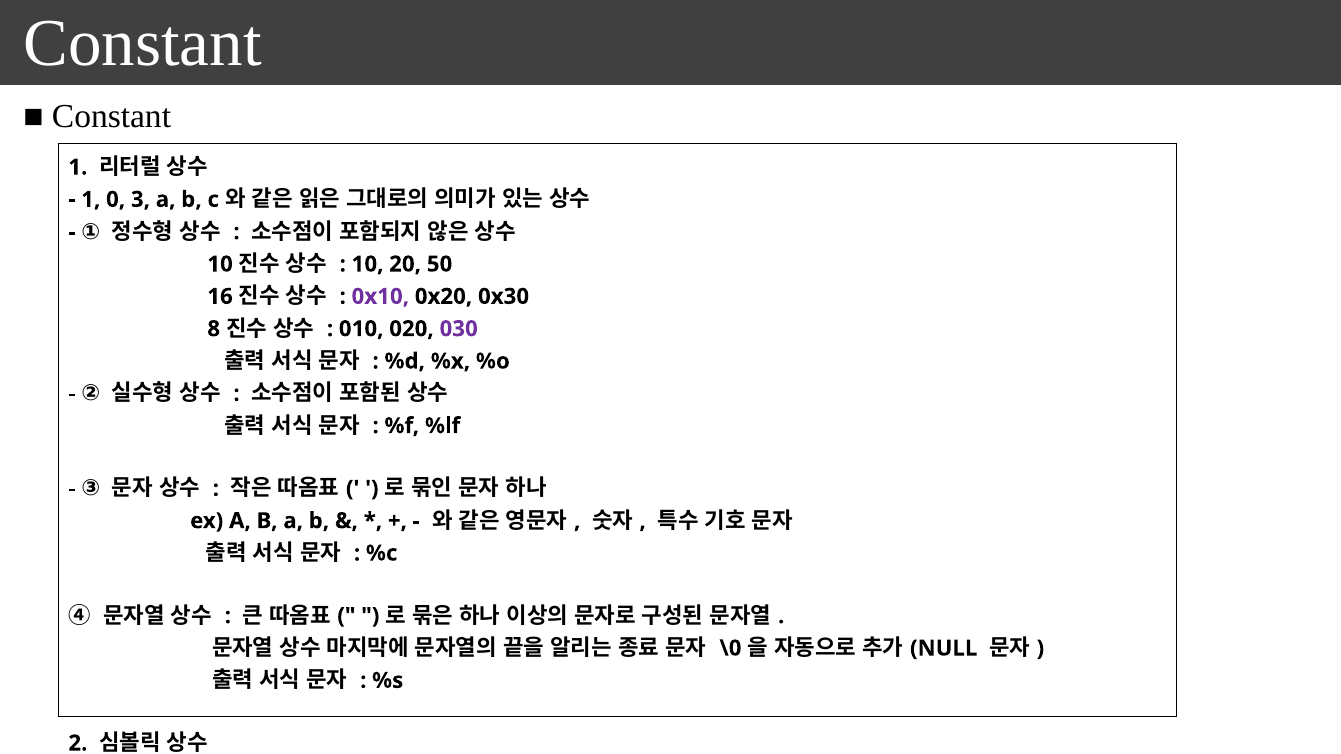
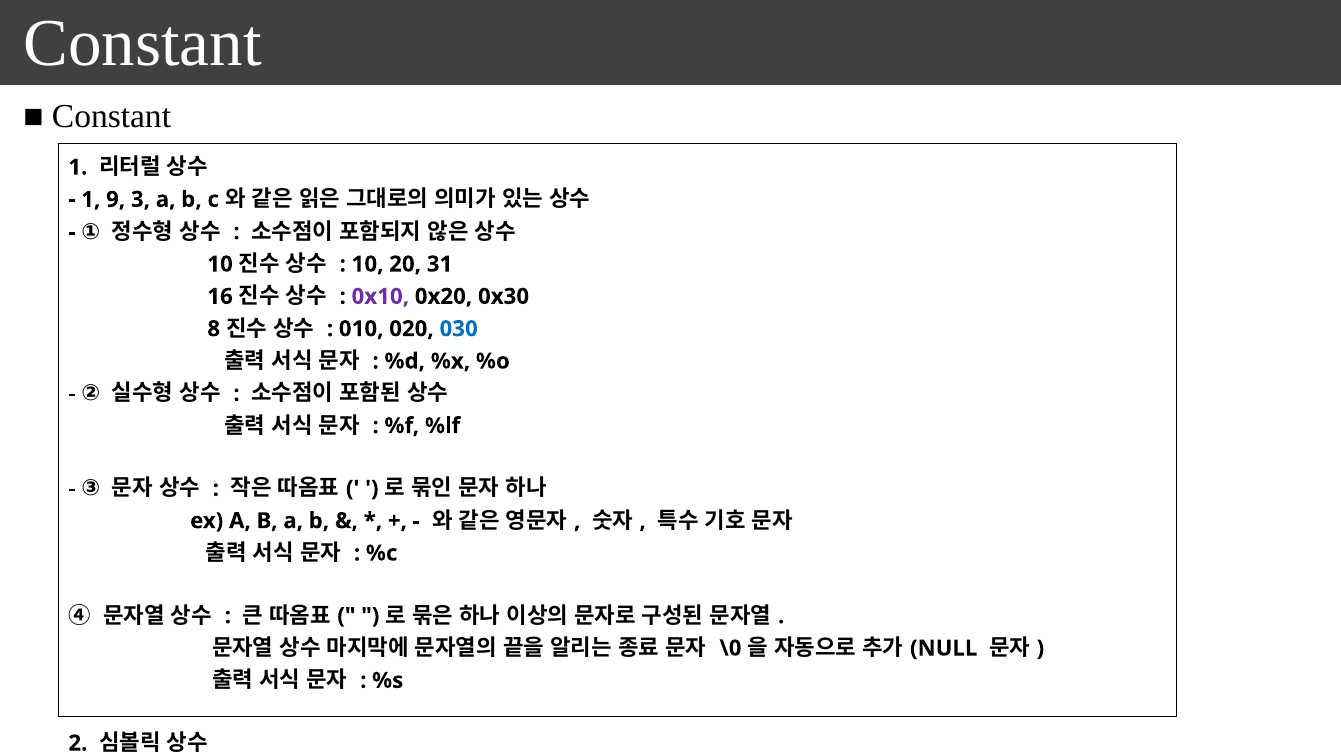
0: 0 -> 9
50: 50 -> 31
030 colour: purple -> blue
